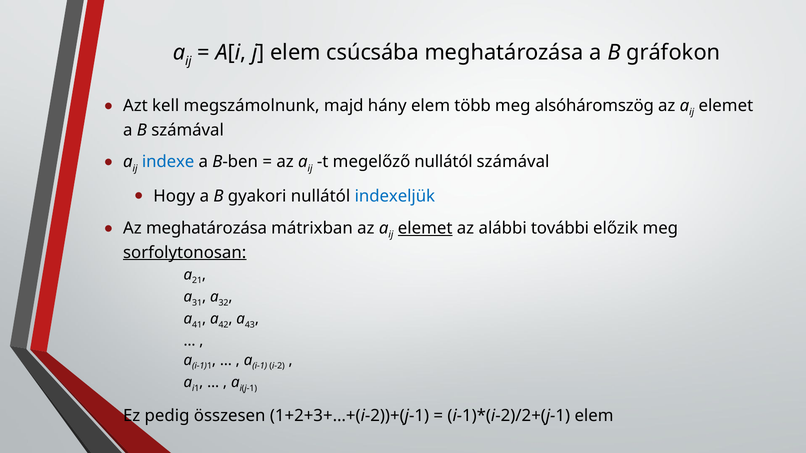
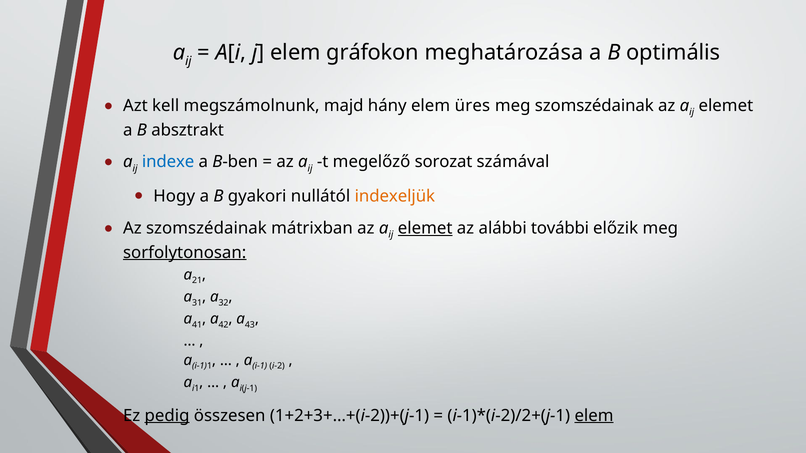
csúcsába: csúcsába -> gráfokon
gráfokon: gráfokon -> optimális
több: több -> üres
meg alsóháromszög: alsóháromszög -> szomszédainak
B számával: számával -> absztrakt
megelőző nullától: nullától -> sorozat
indexeljük colour: blue -> orange
Az meghatározása: meghatározása -> szomszédainak
pedig underline: none -> present
elem at (594, 416) underline: none -> present
